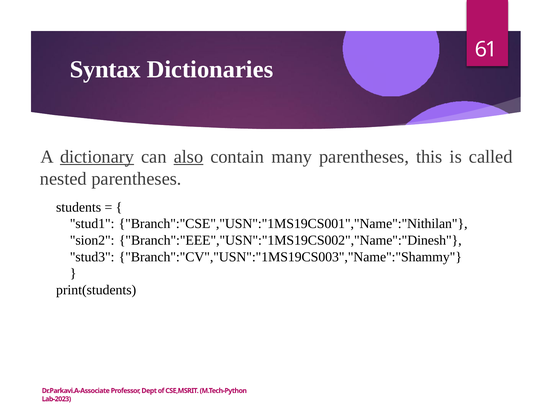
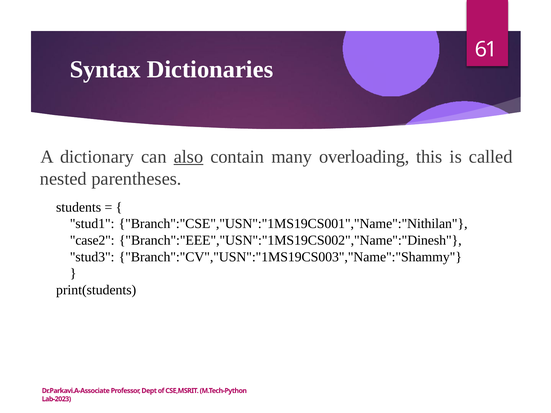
dictionary underline: present -> none
many parentheses: parentheses -> overloading
sion2: sion2 -> case2
